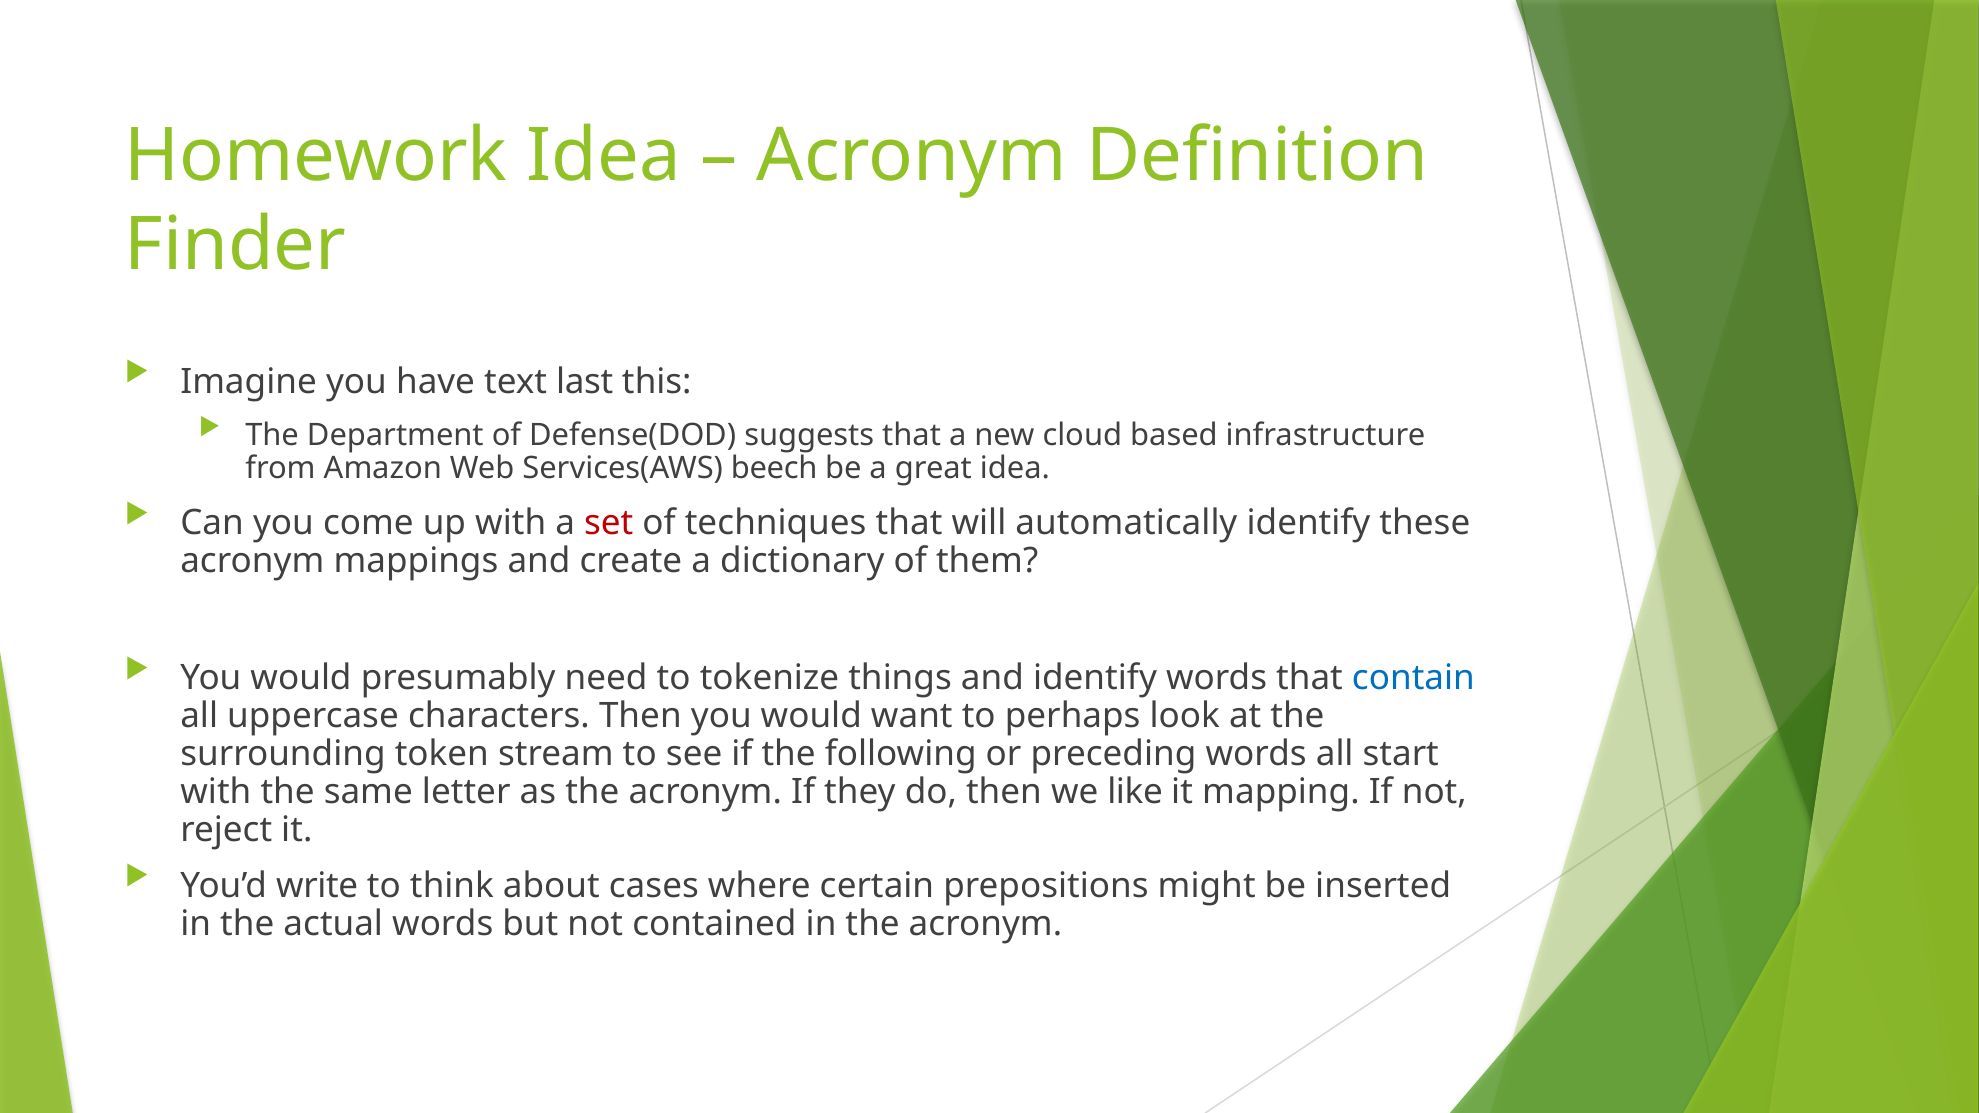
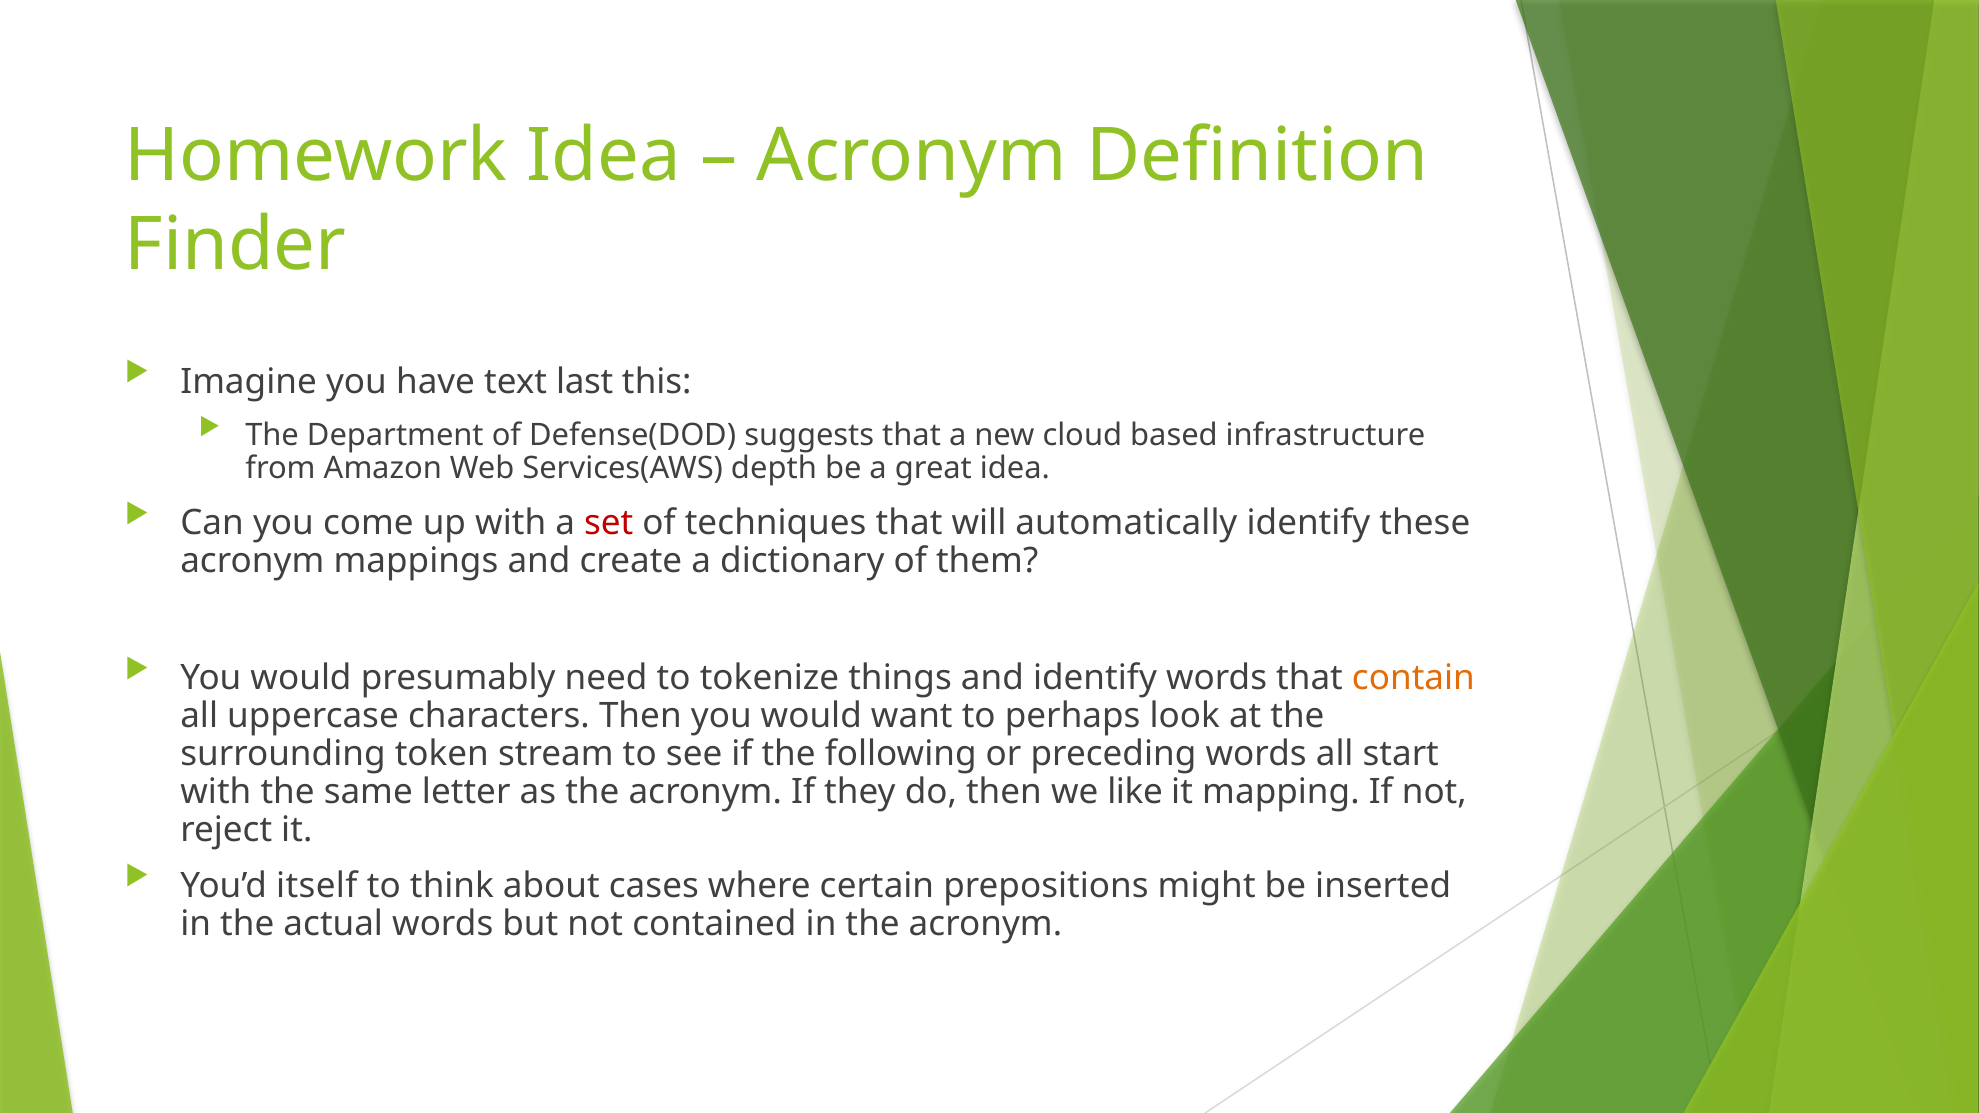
beech: beech -> depth
contain colour: blue -> orange
write: write -> itself
